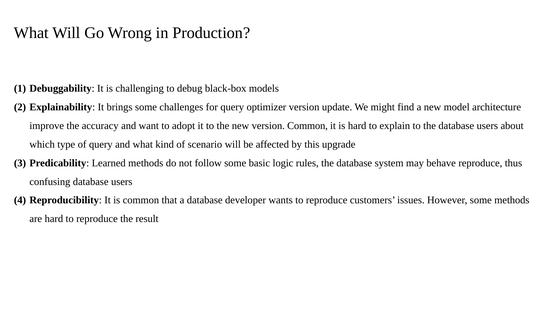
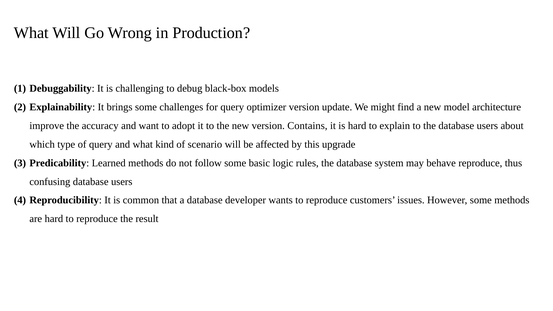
version Common: Common -> Contains
